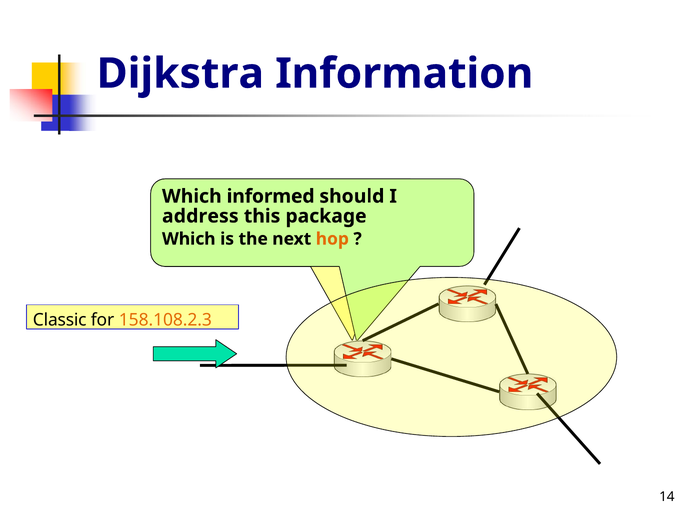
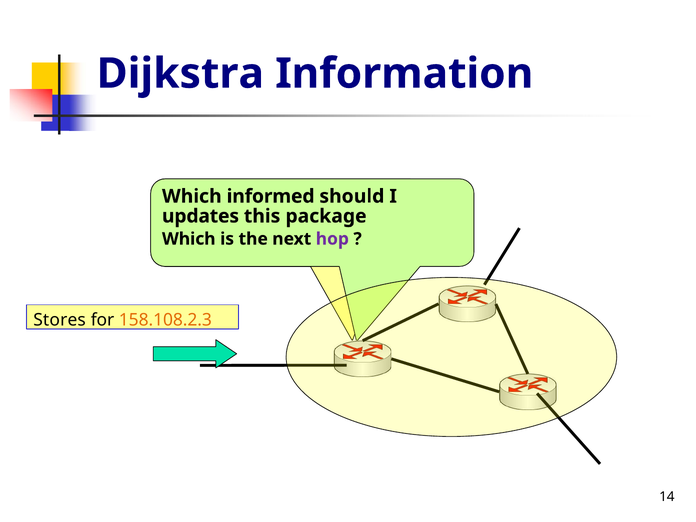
address: address -> updates
hop colour: orange -> purple
Classic: Classic -> Stores
